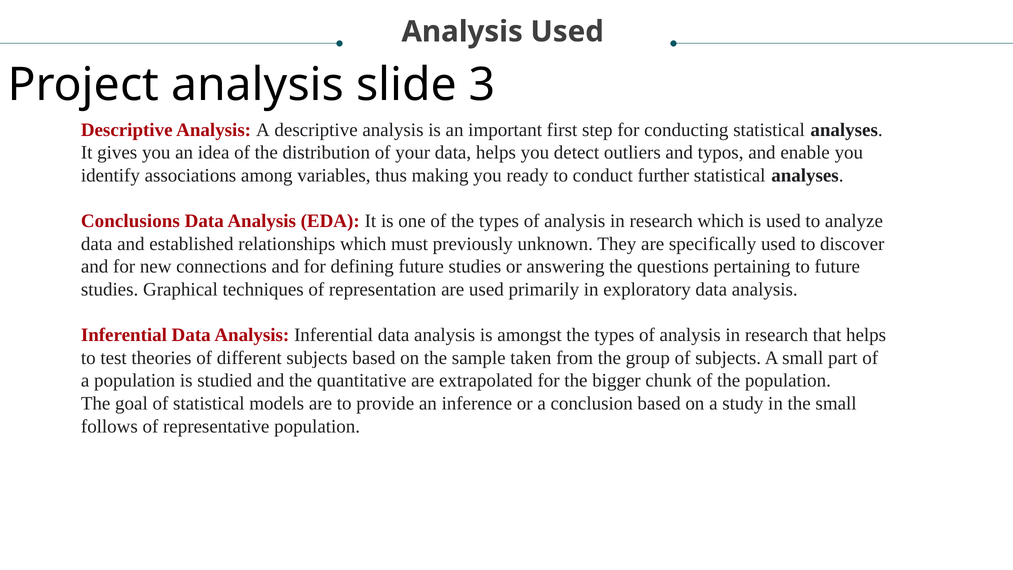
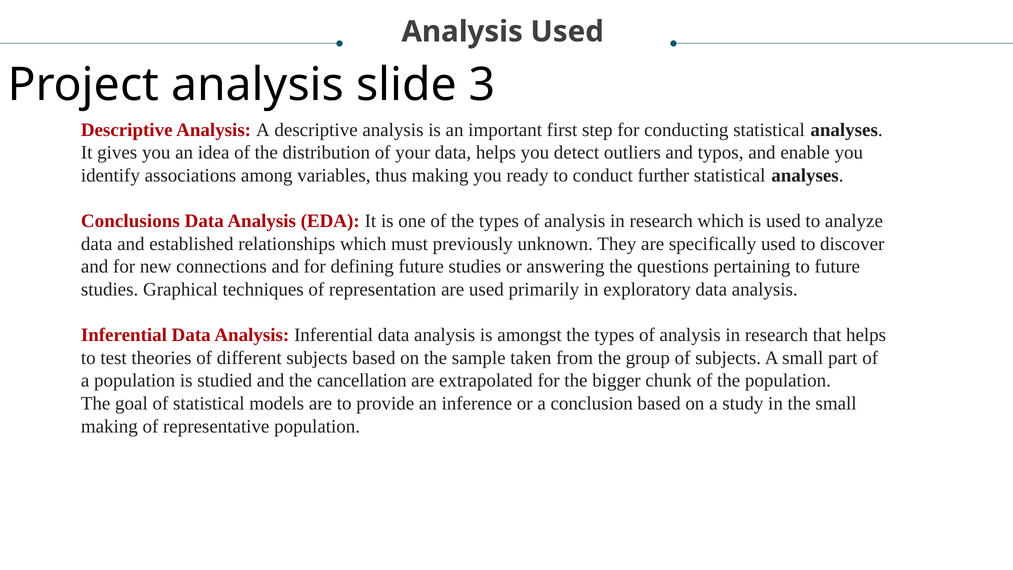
quantitative: quantitative -> cancellation
follows at (109, 426): follows -> making
